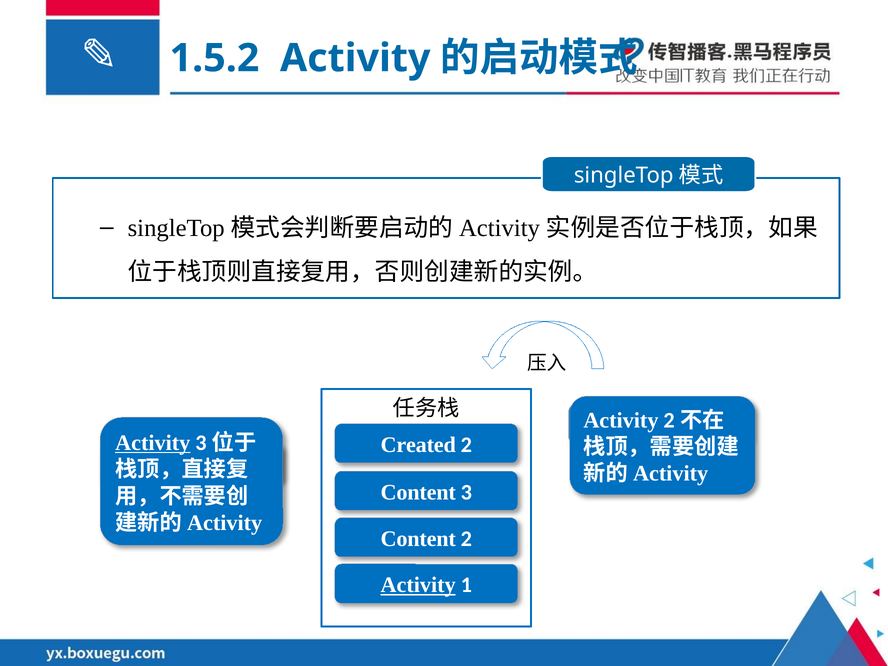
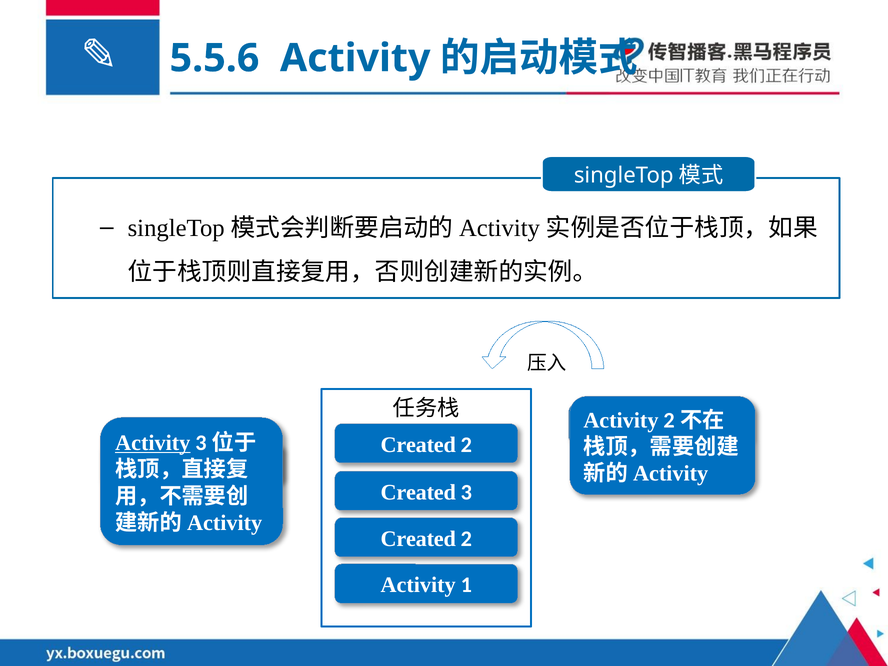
1.5.2: 1.5.2 -> 5.5.6
Content at (418, 492): Content -> Created
Content at (418, 539): Content -> Created
Activity at (418, 585) underline: present -> none
